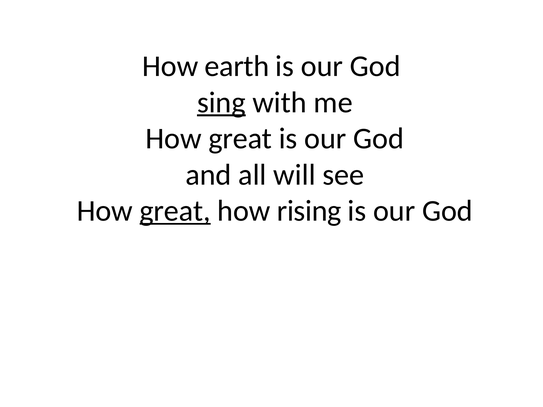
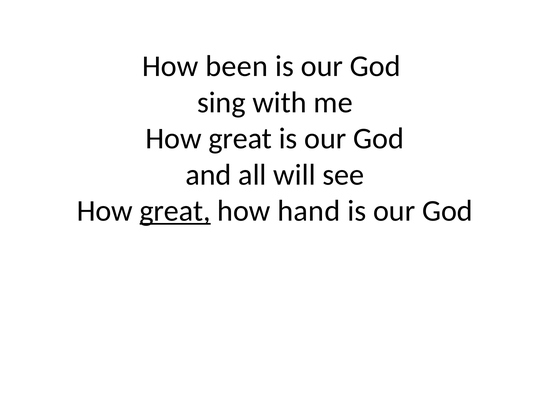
earth: earth -> been
sing underline: present -> none
rising: rising -> hand
